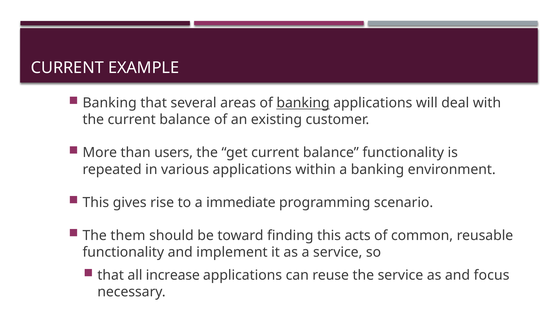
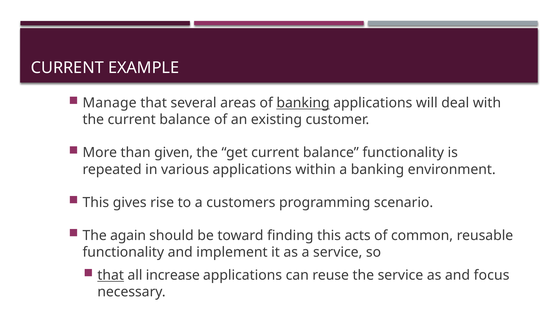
Banking at (110, 103): Banking -> Manage
users: users -> given
immediate: immediate -> customers
them: them -> again
that at (111, 275) underline: none -> present
